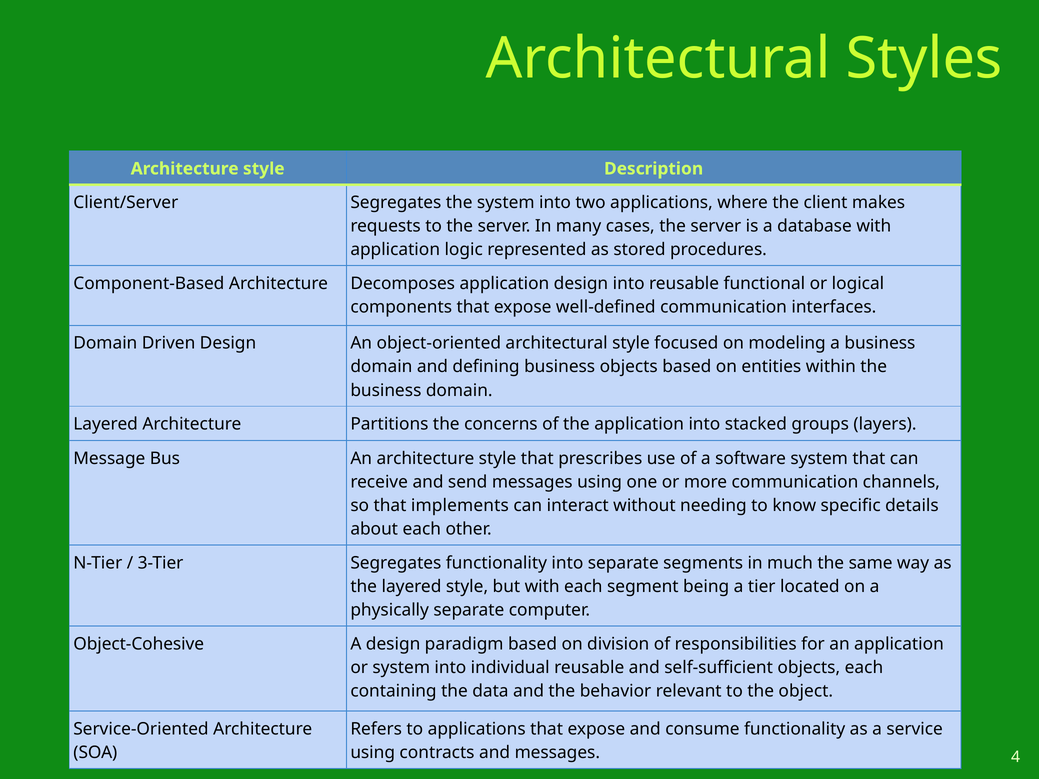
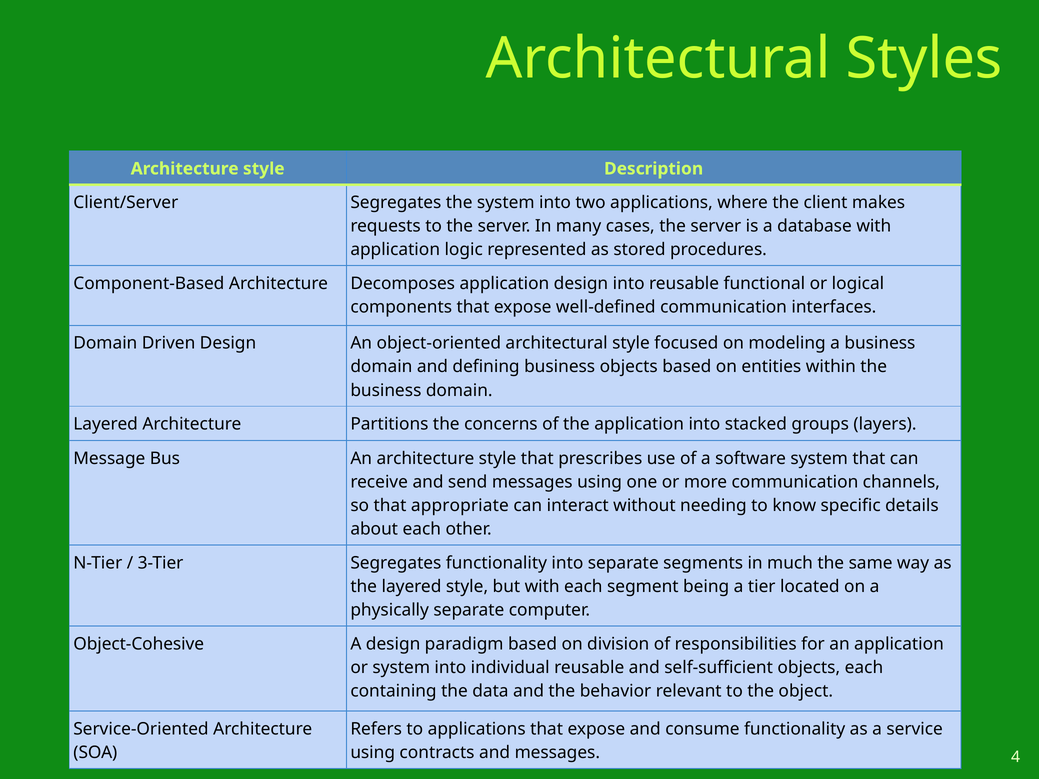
implements: implements -> appropriate
